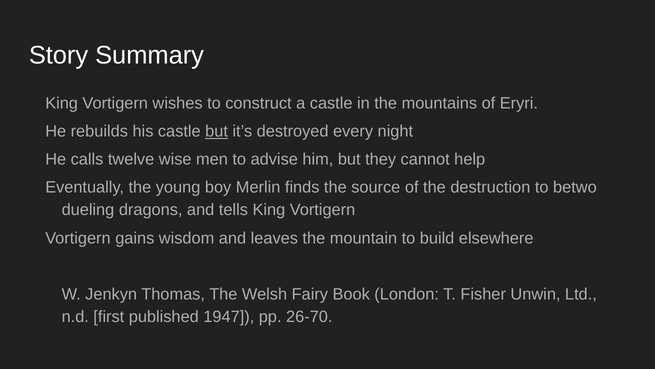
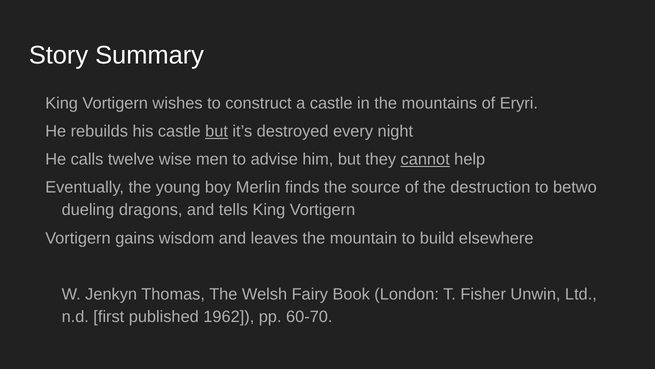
cannot underline: none -> present
1947: 1947 -> 1962
26-70: 26-70 -> 60-70
